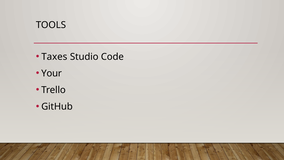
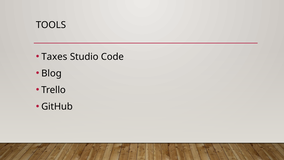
Your: Your -> Blog
